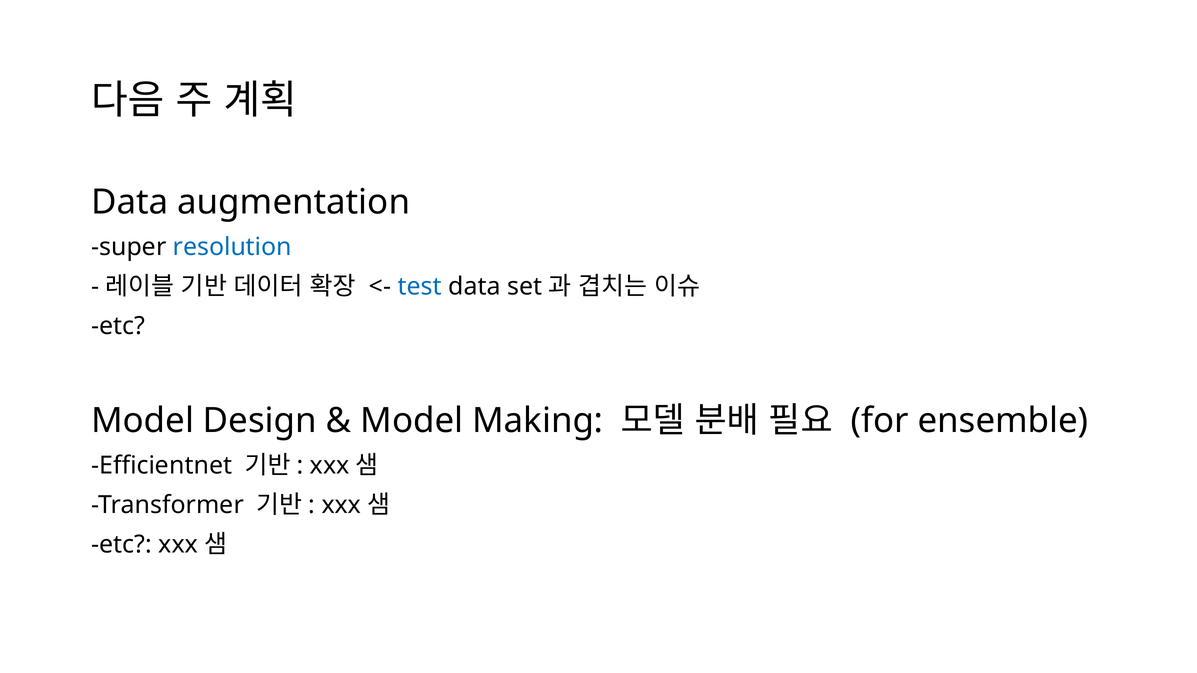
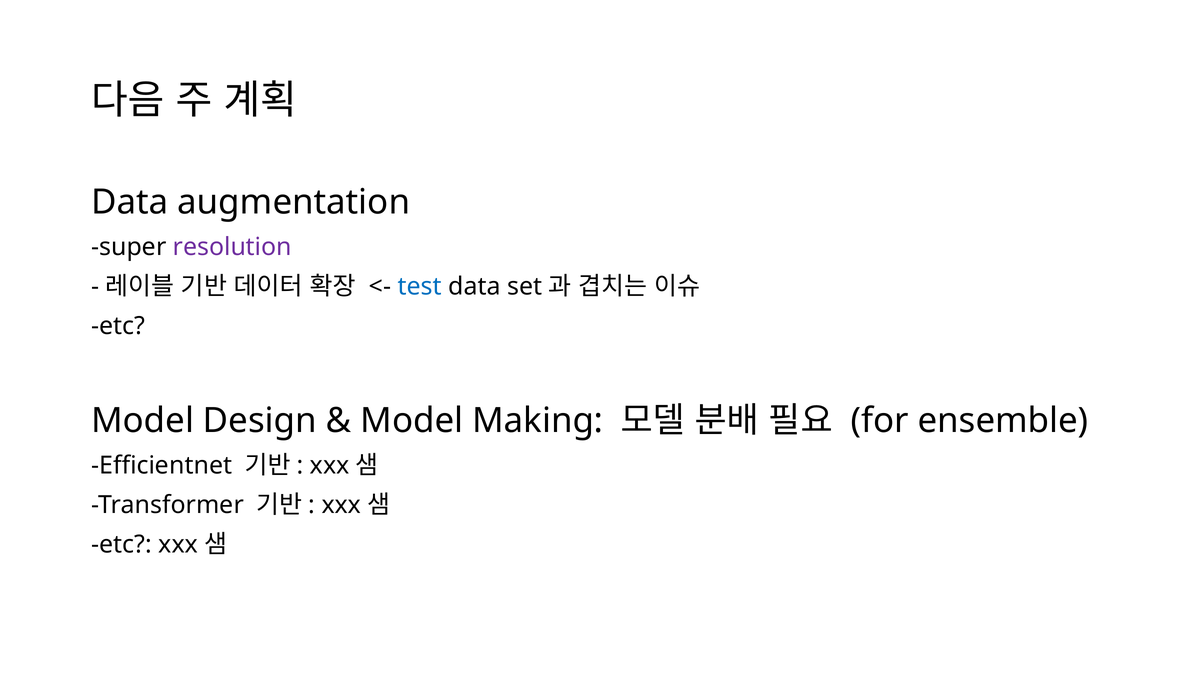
resolution colour: blue -> purple
